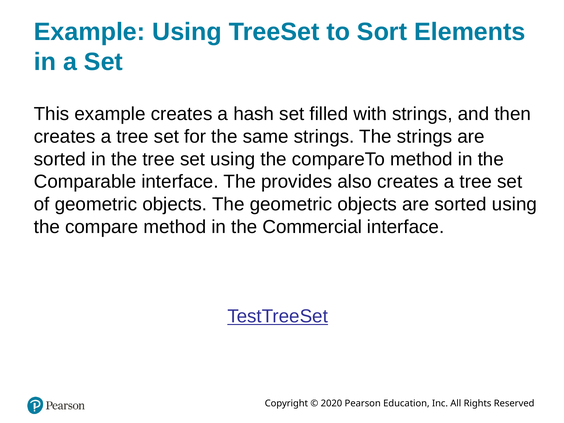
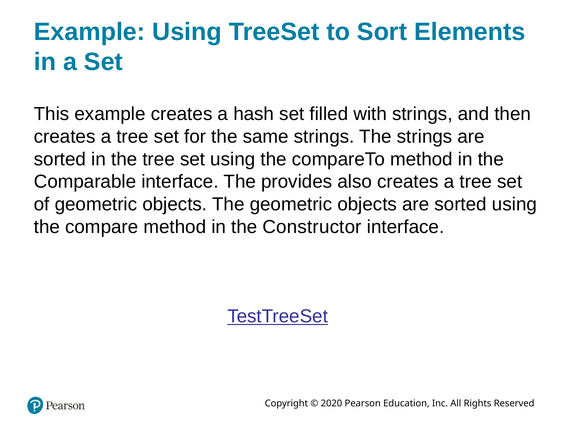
Commercial: Commercial -> Constructor
